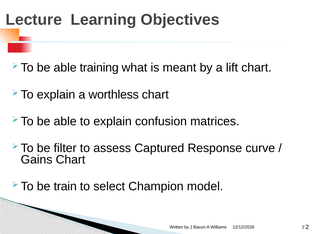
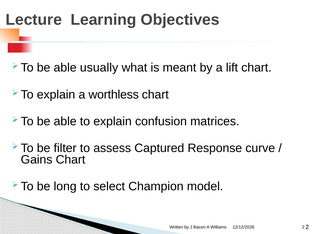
training: training -> usually
train: train -> long
